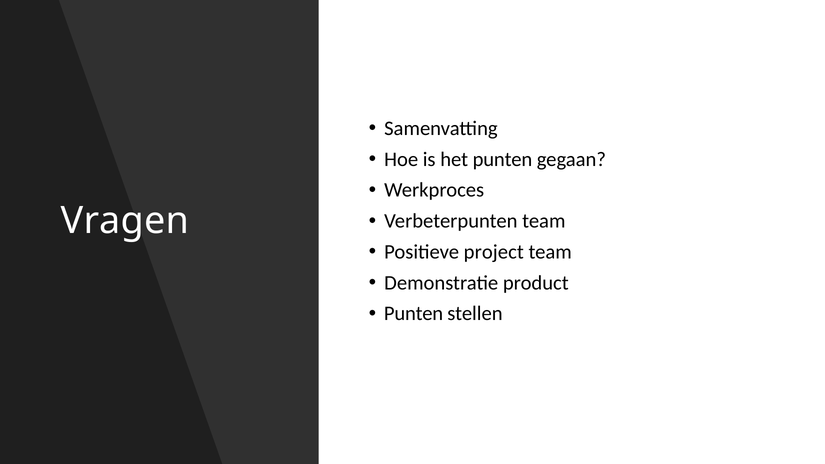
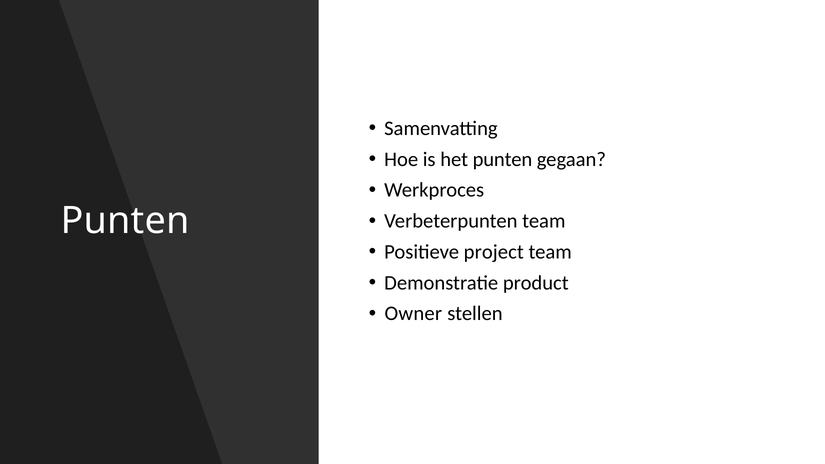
Vragen at (125, 221): Vragen -> Punten
Punten at (414, 314): Punten -> Owner
